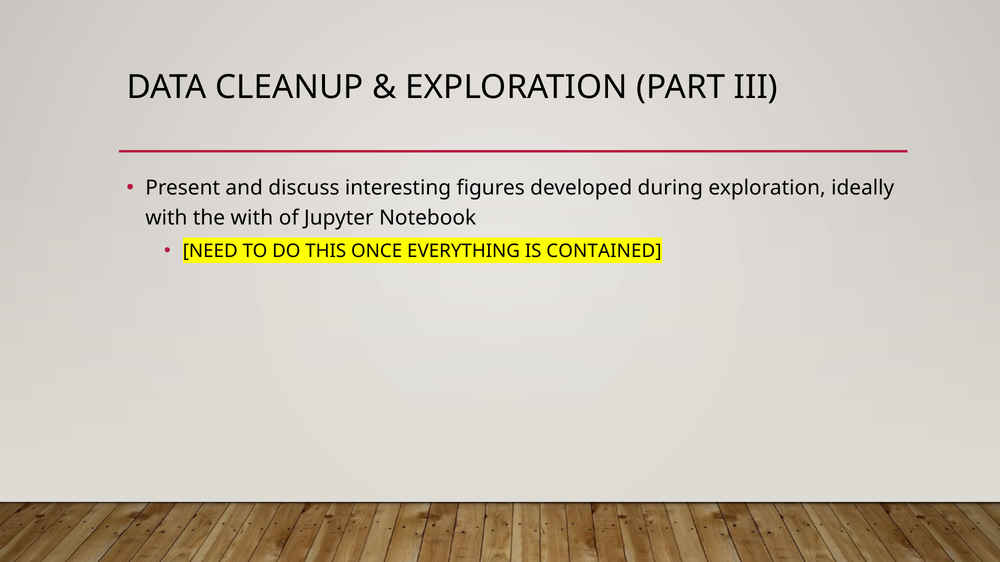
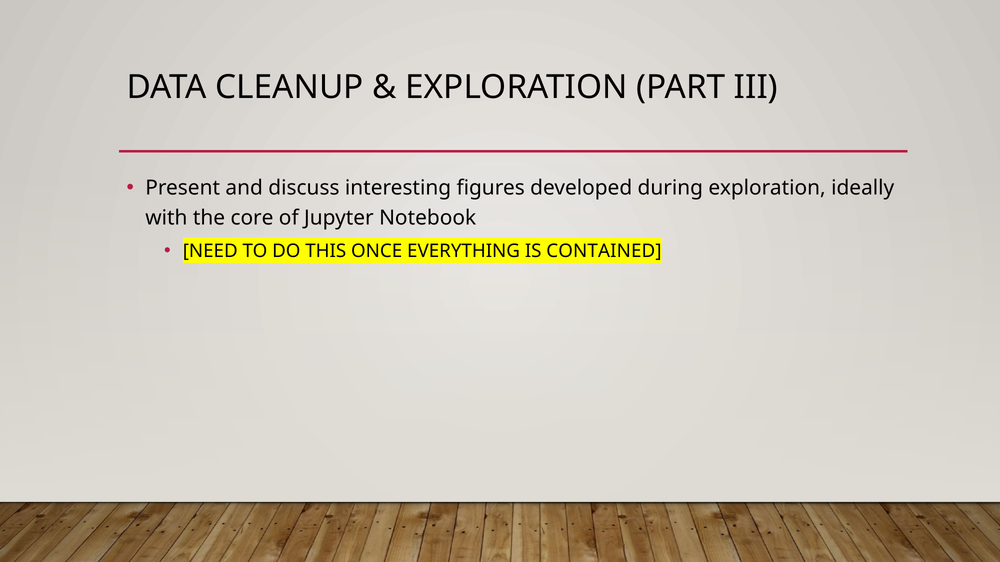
the with: with -> core
